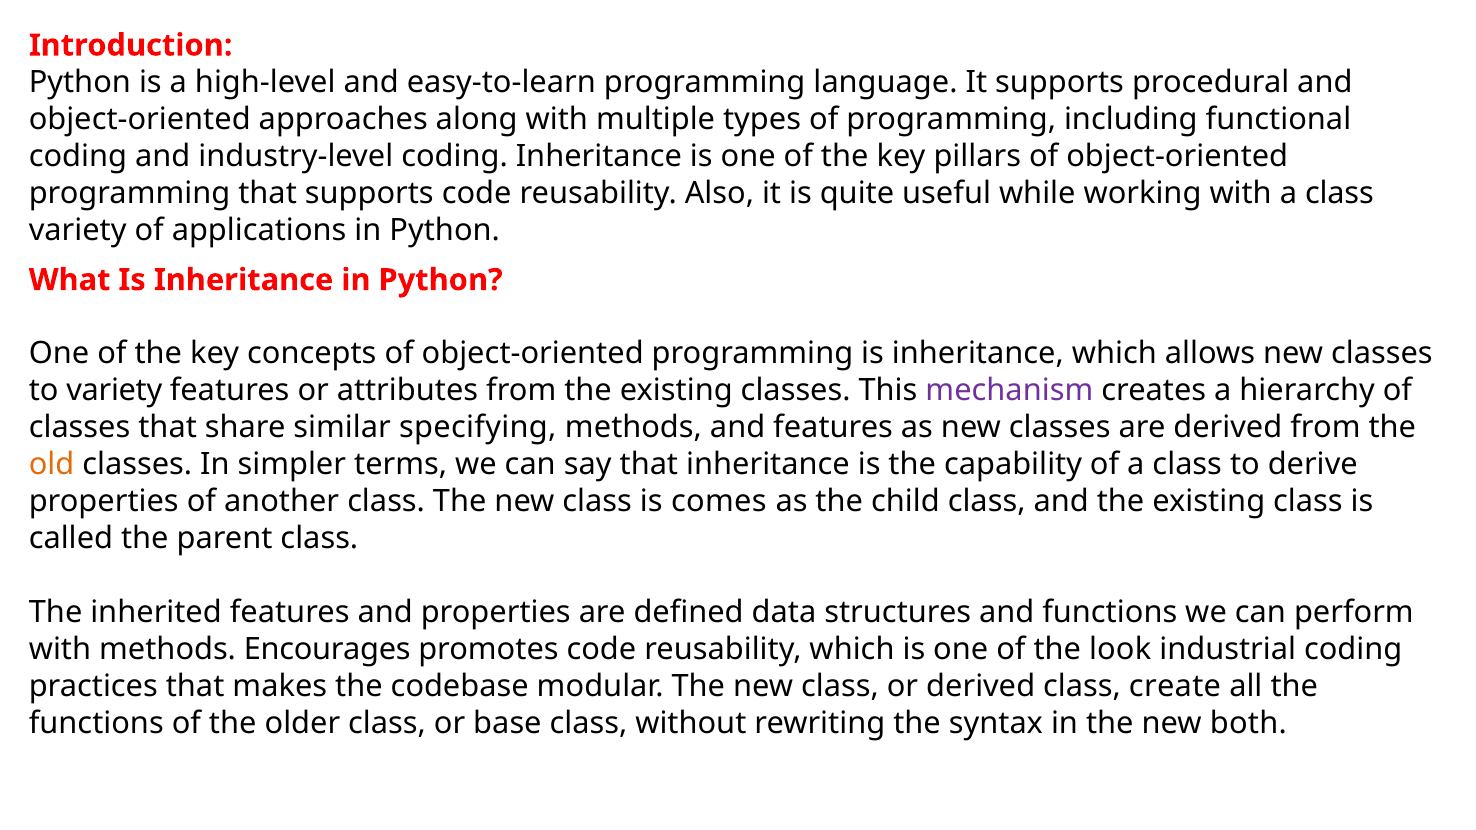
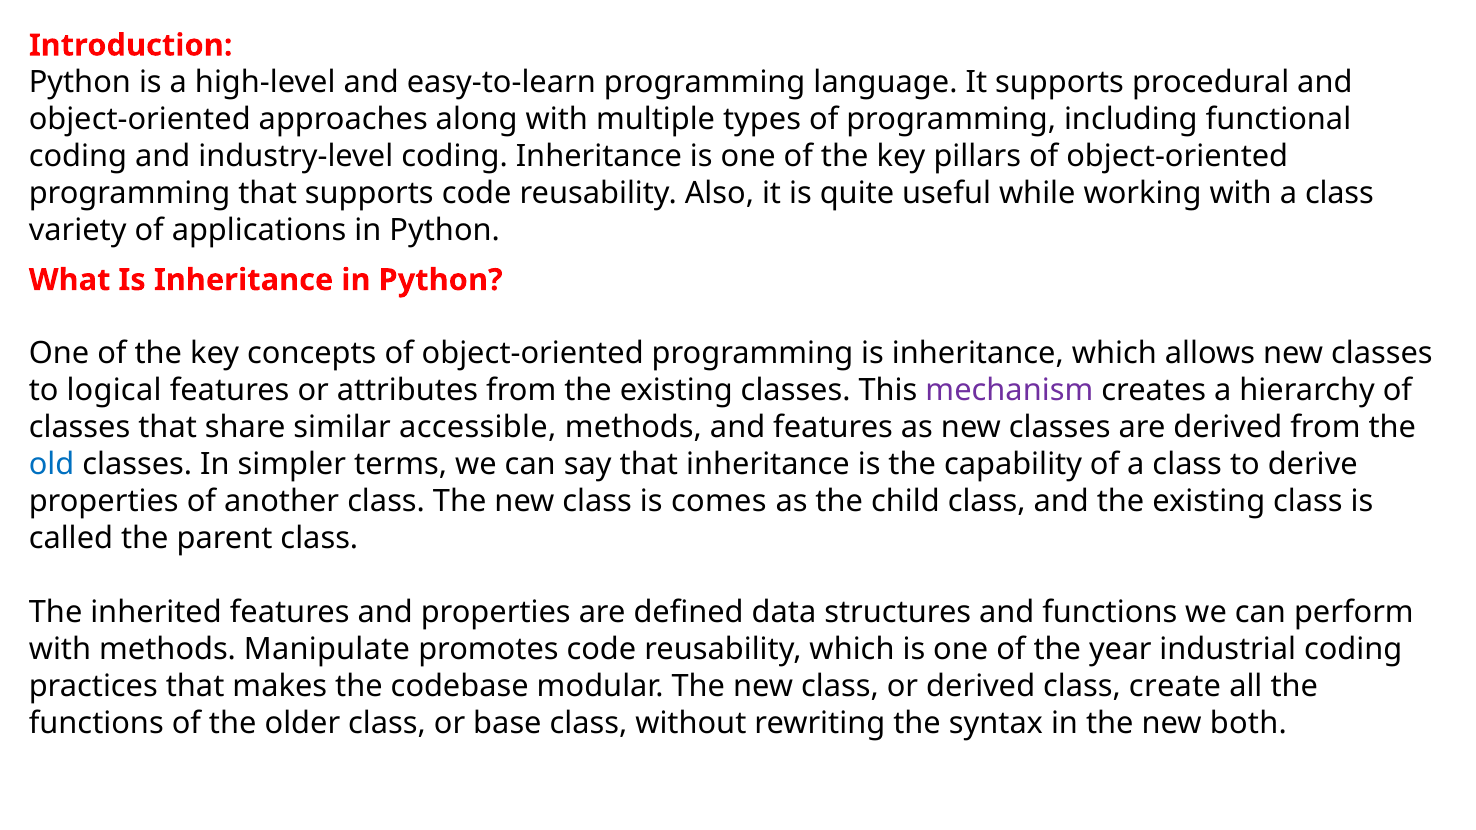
to variety: variety -> logical
specifying: specifying -> accessible
old colour: orange -> blue
Encourages: Encourages -> Manipulate
look: look -> year
